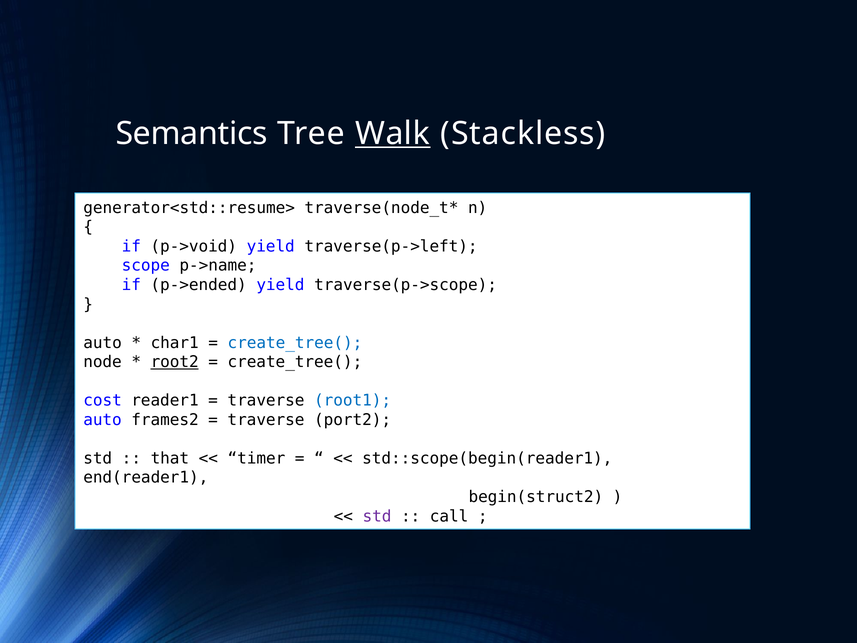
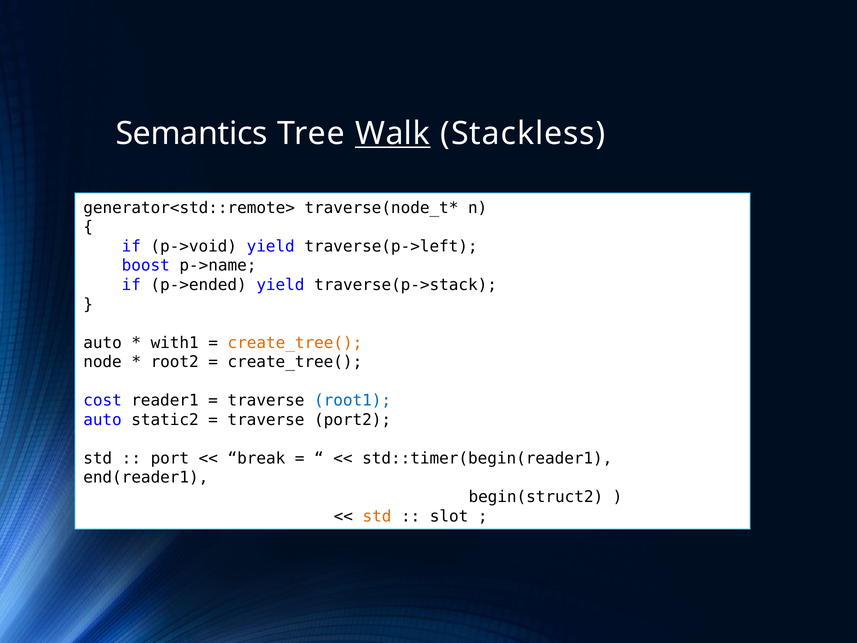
generator<std::resume>: generator<std::resume> -> generator<std::remote>
scope: scope -> boost
traverse(p->scope: traverse(p->scope -> traverse(p->stack
char1: char1 -> with1
create_tree( at (295, 343) colour: blue -> orange
root2 underline: present -> none
frames2: frames2 -> static2
that: that -> port
timer: timer -> break
std::scope(begin(reader1: std::scope(begin(reader1 -> std::timer(begin(reader1
std at (377, 516) colour: purple -> orange
call: call -> slot
